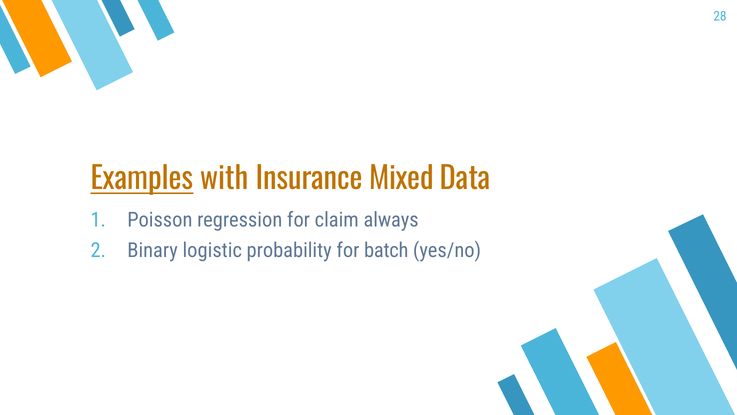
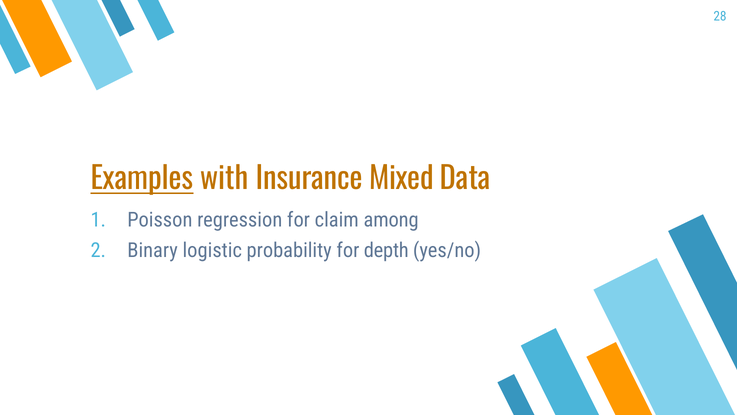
always: always -> among
batch: batch -> depth
